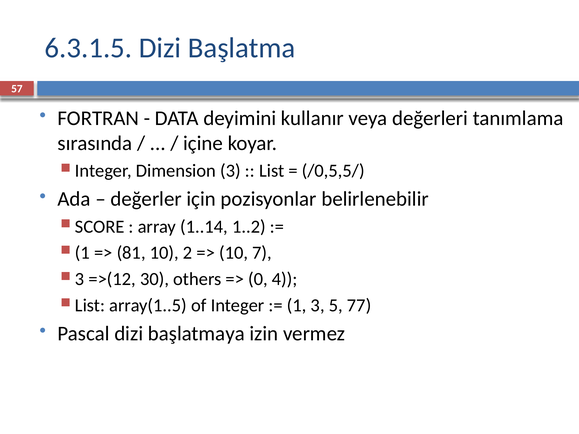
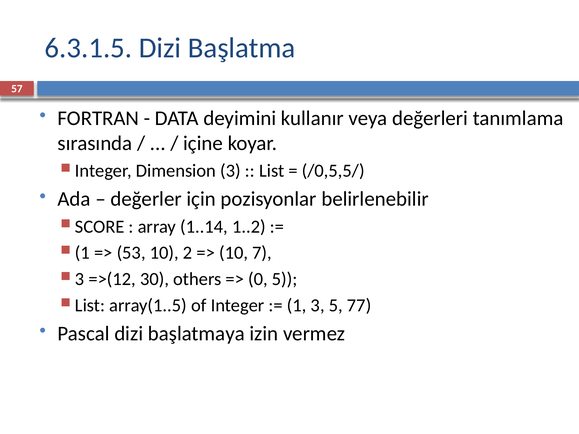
81: 81 -> 53
0 4: 4 -> 5
